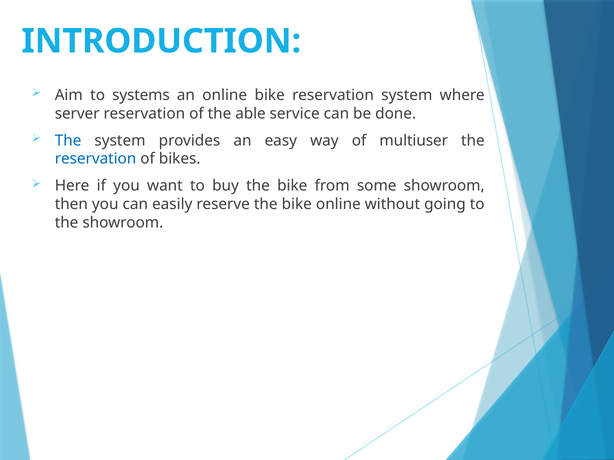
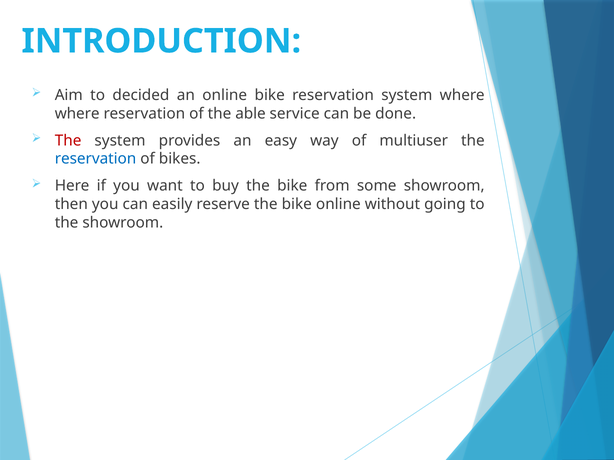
systems: systems -> decided
server at (77, 114): server -> where
The at (68, 141) colour: blue -> red
